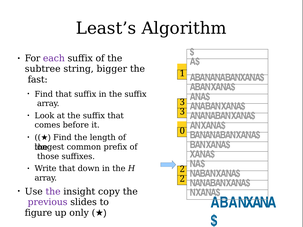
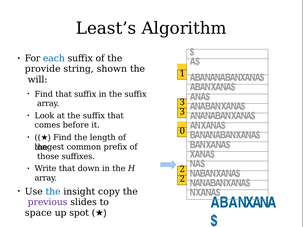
each colour: purple -> blue
subtree: subtree -> provide
bigger: bigger -> shown
fast: fast -> will
the at (53, 192) colour: purple -> blue
figure: figure -> space
only: only -> spot
